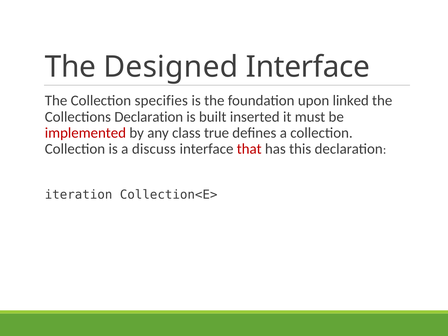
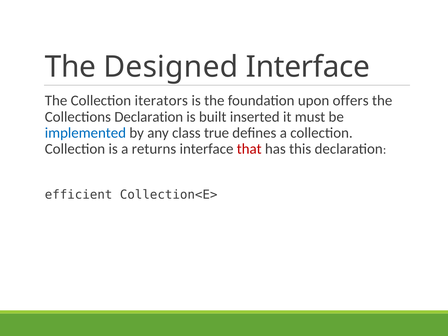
specifies: specifies -> iterators
linked: linked -> offers
implemented colour: red -> blue
discuss: discuss -> returns
iteration: iteration -> efficient
